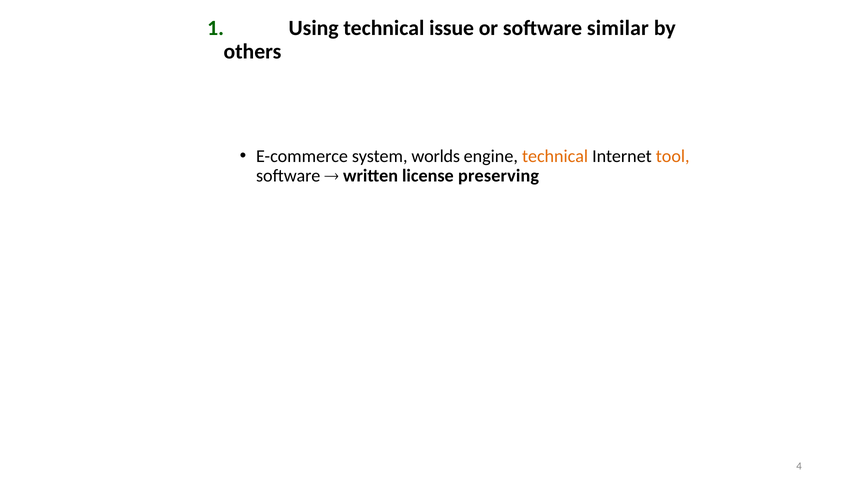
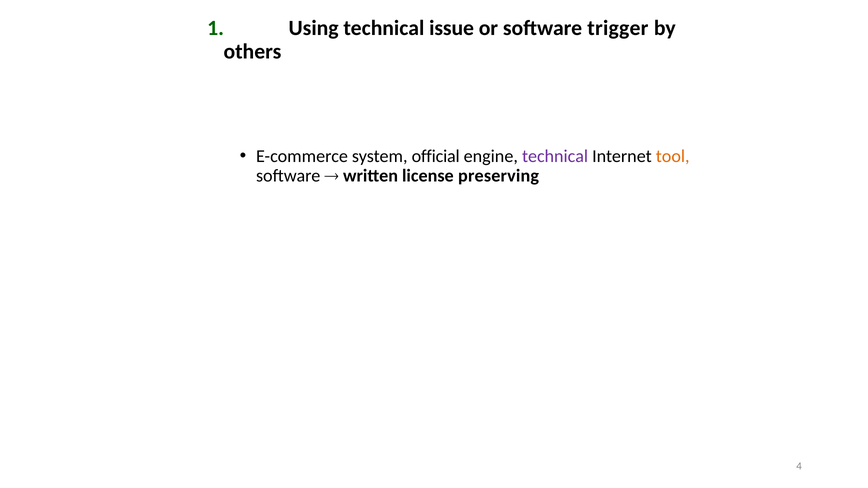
similar: similar -> trigger
worlds: worlds -> official
technical at (555, 156) colour: orange -> purple
